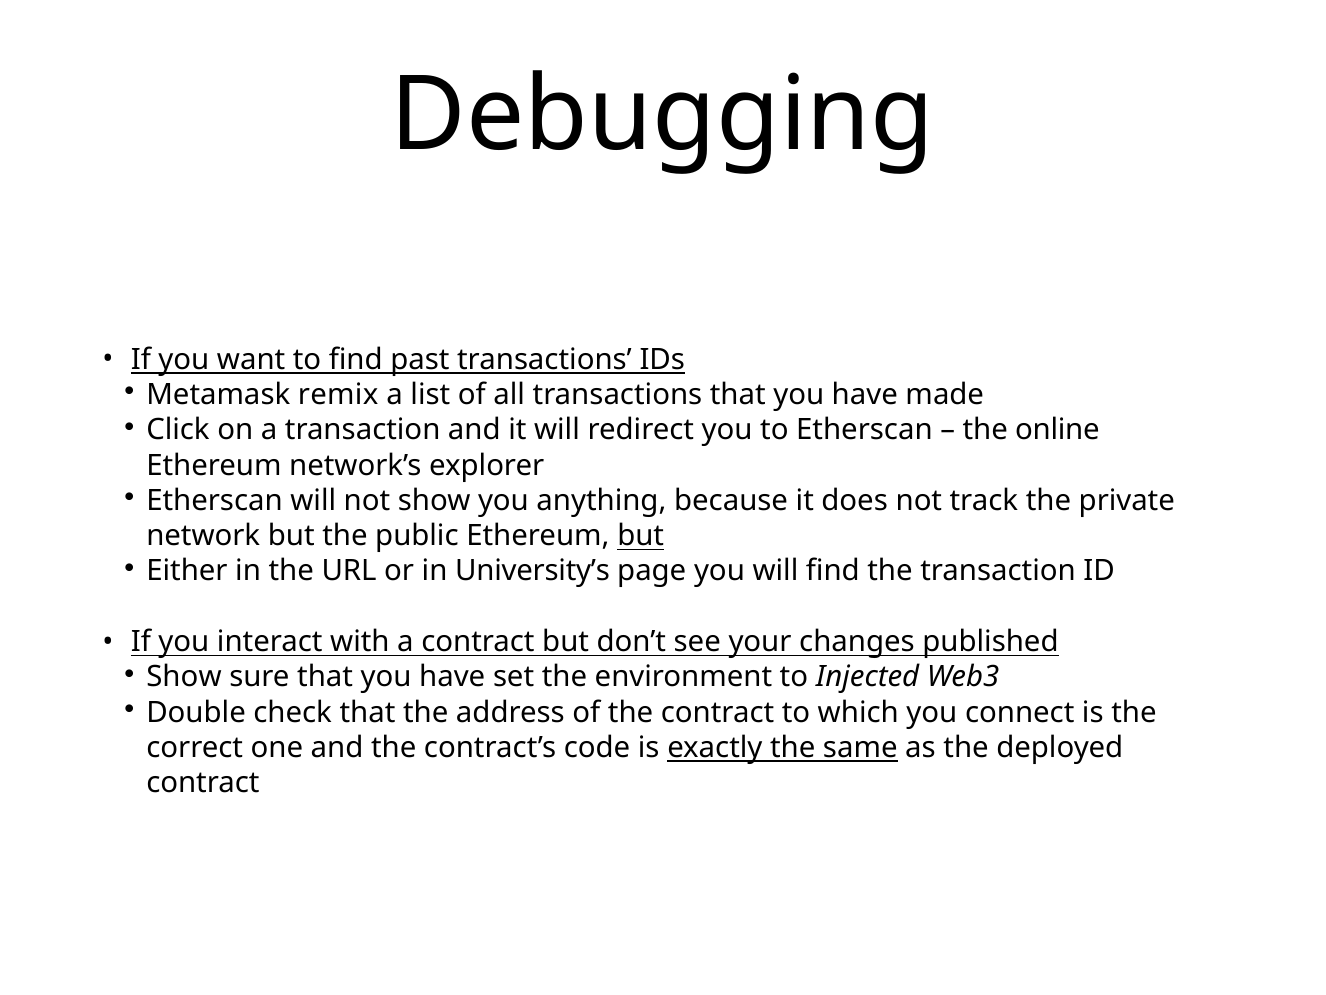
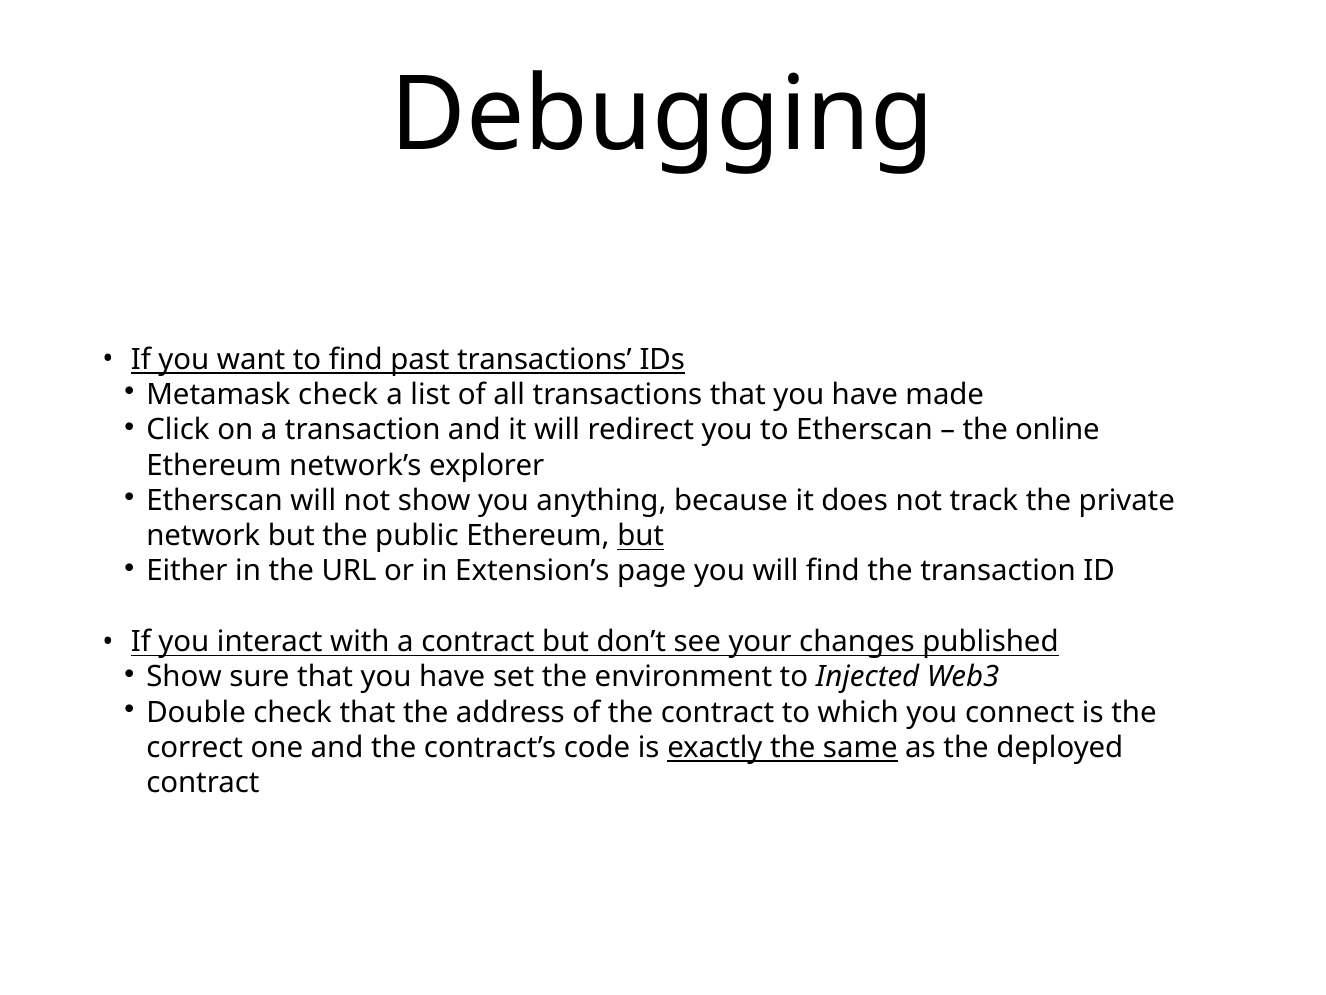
Metamask remix: remix -> check
University’s: University’s -> Extension’s
